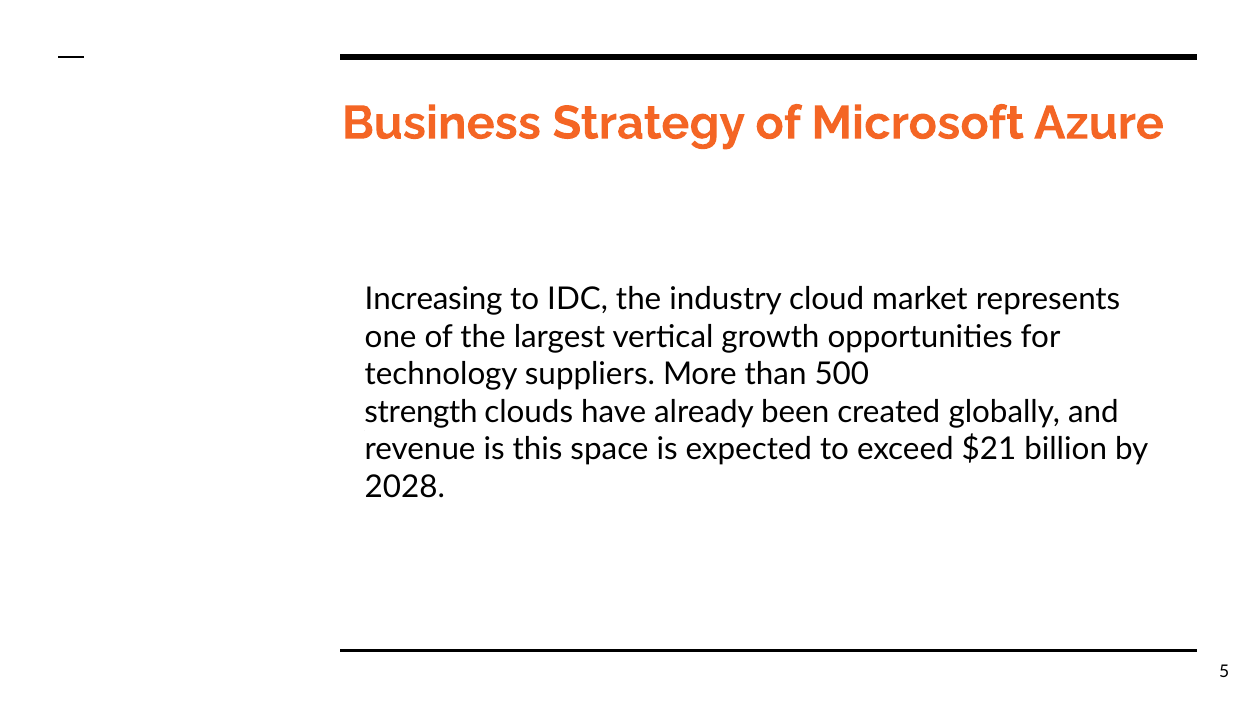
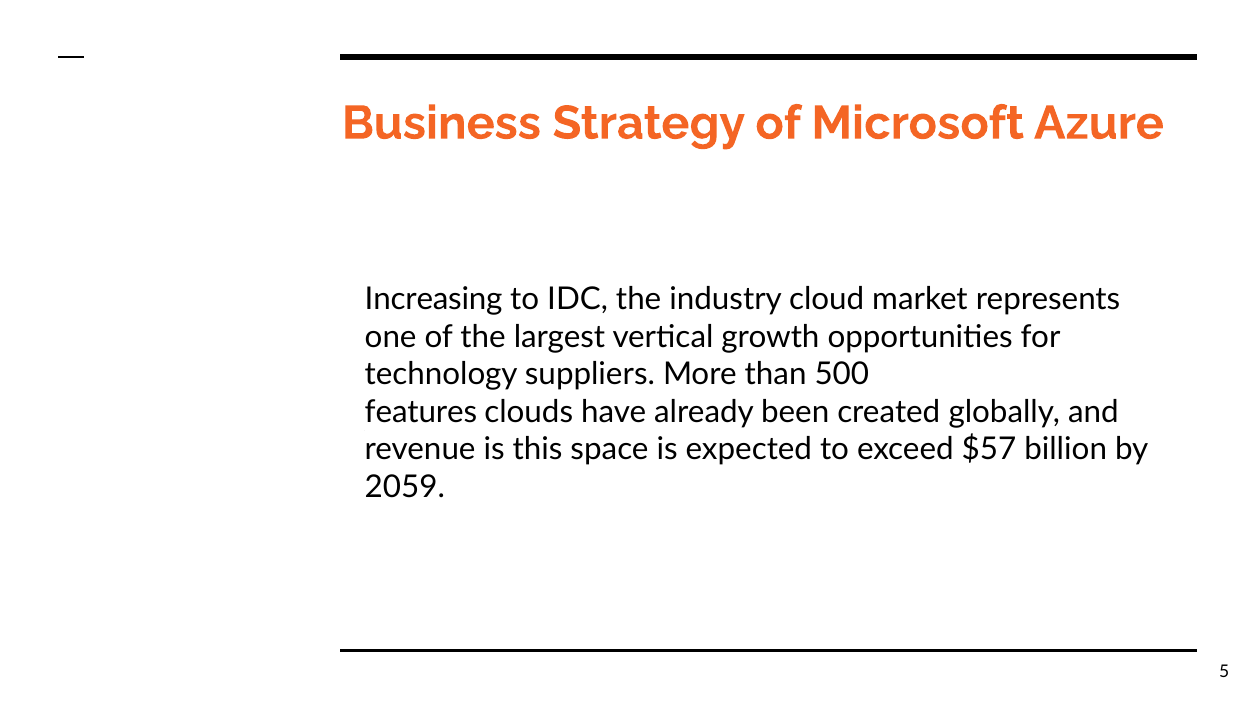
strength: strength -> features
$21: $21 -> $57
2028: 2028 -> 2059
